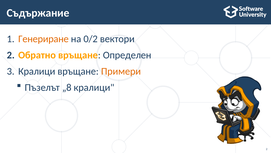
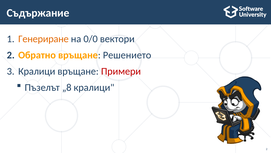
0/2: 0/2 -> 0/0
Определен: Определен -> Решението
Примери colour: orange -> red
